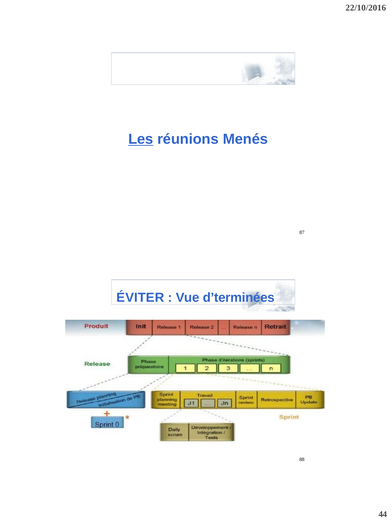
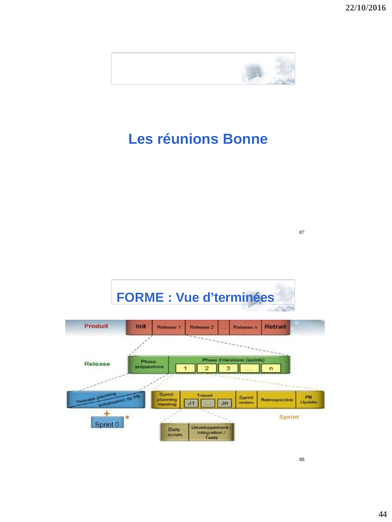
Les underline: present -> none
Menés: Menés -> Bonne
ÉVITER: ÉVITER -> FORME
